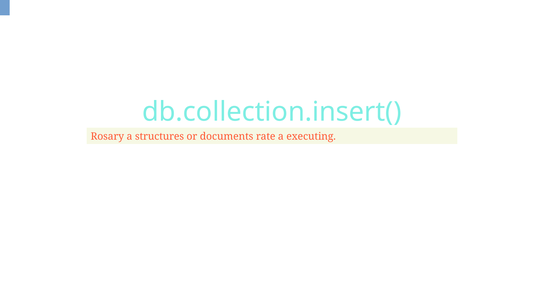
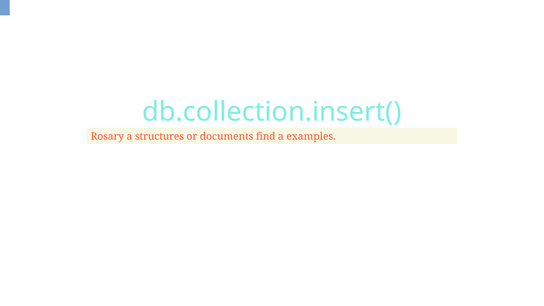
rate: rate -> find
executing: executing -> examples
